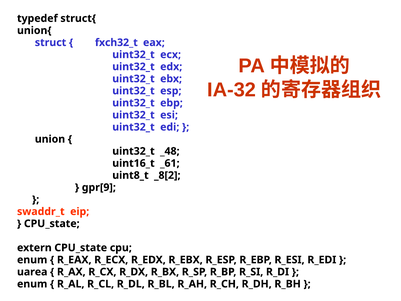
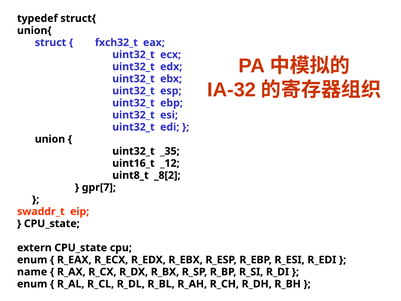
_48: _48 -> _35
_61: _61 -> _12
gpr[9: gpr[9 -> gpr[7
uarea: uarea -> name
